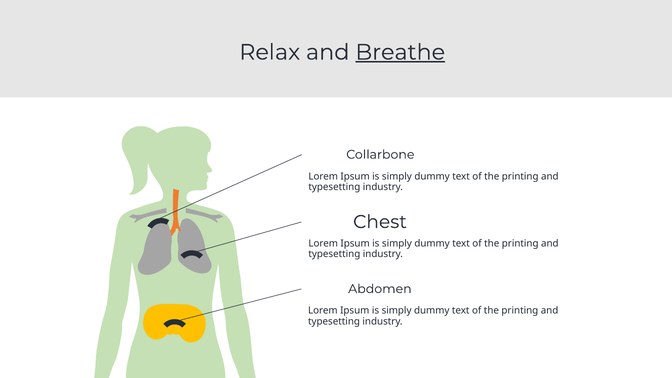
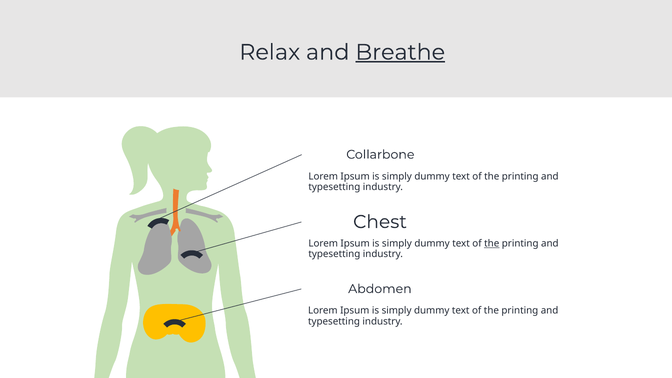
the at (492, 244) underline: none -> present
